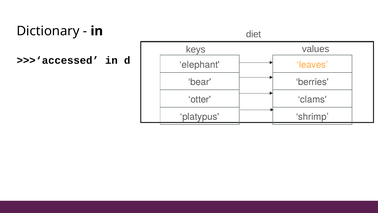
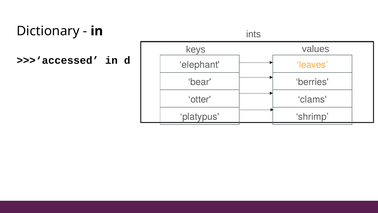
diet: diet -> ints
